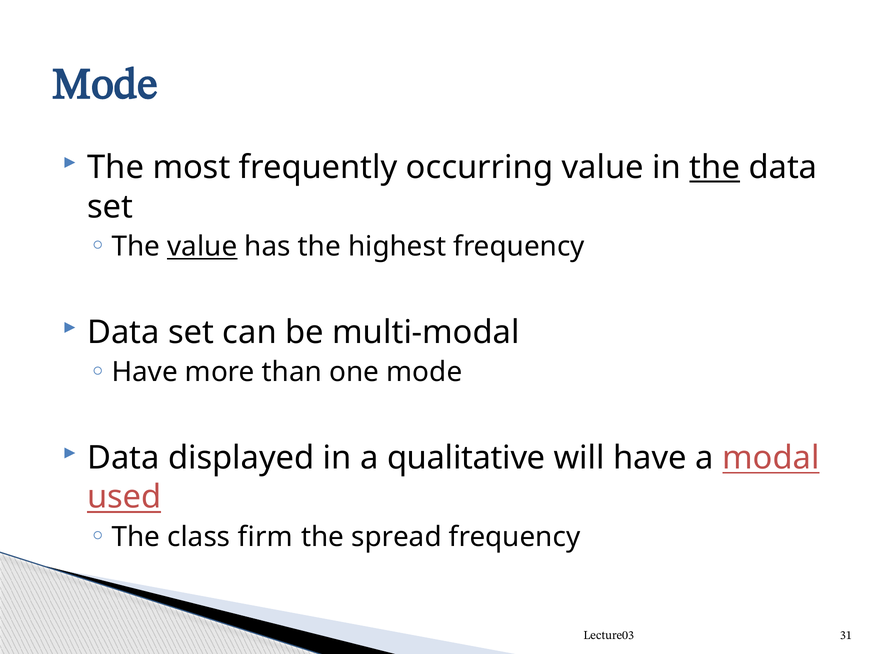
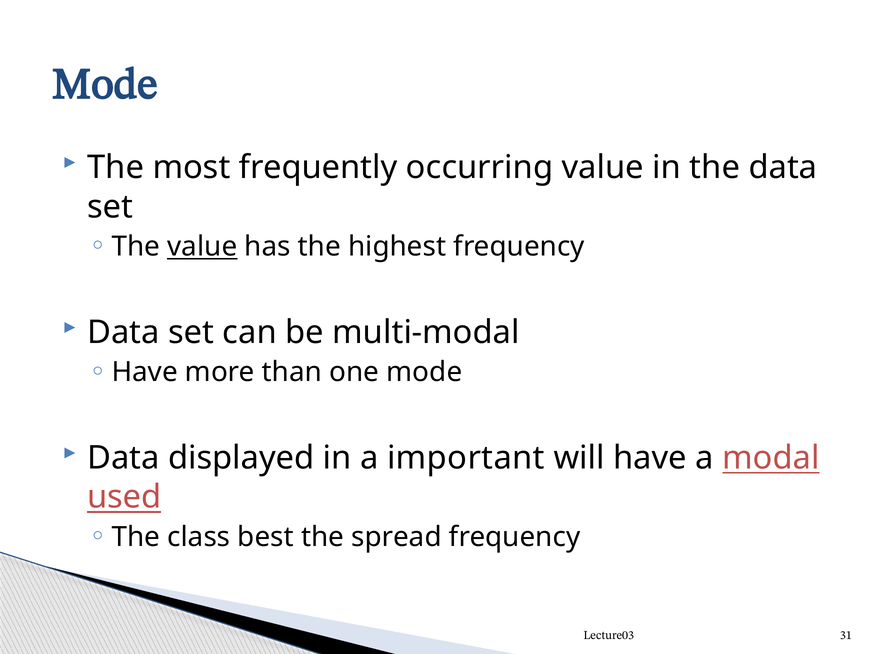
the at (715, 168) underline: present -> none
qualitative: qualitative -> important
firm: firm -> best
